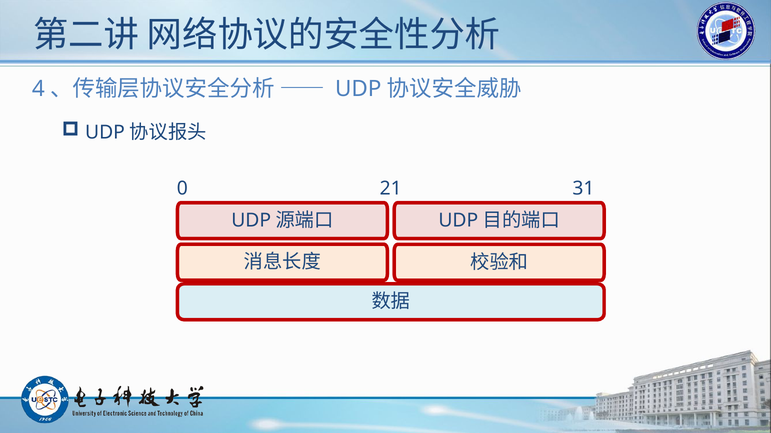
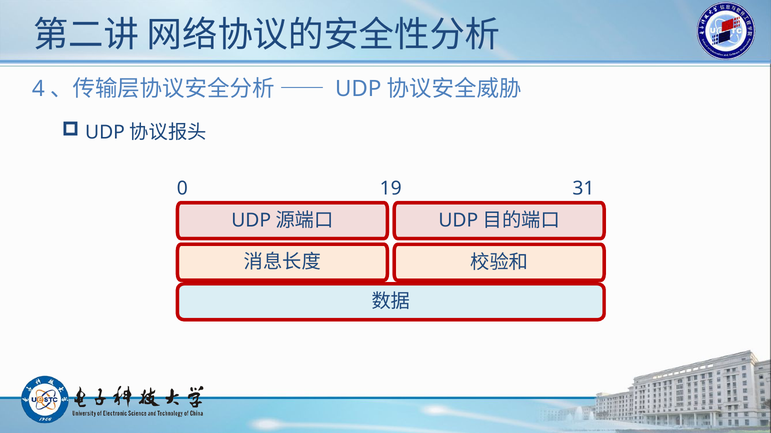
21: 21 -> 19
